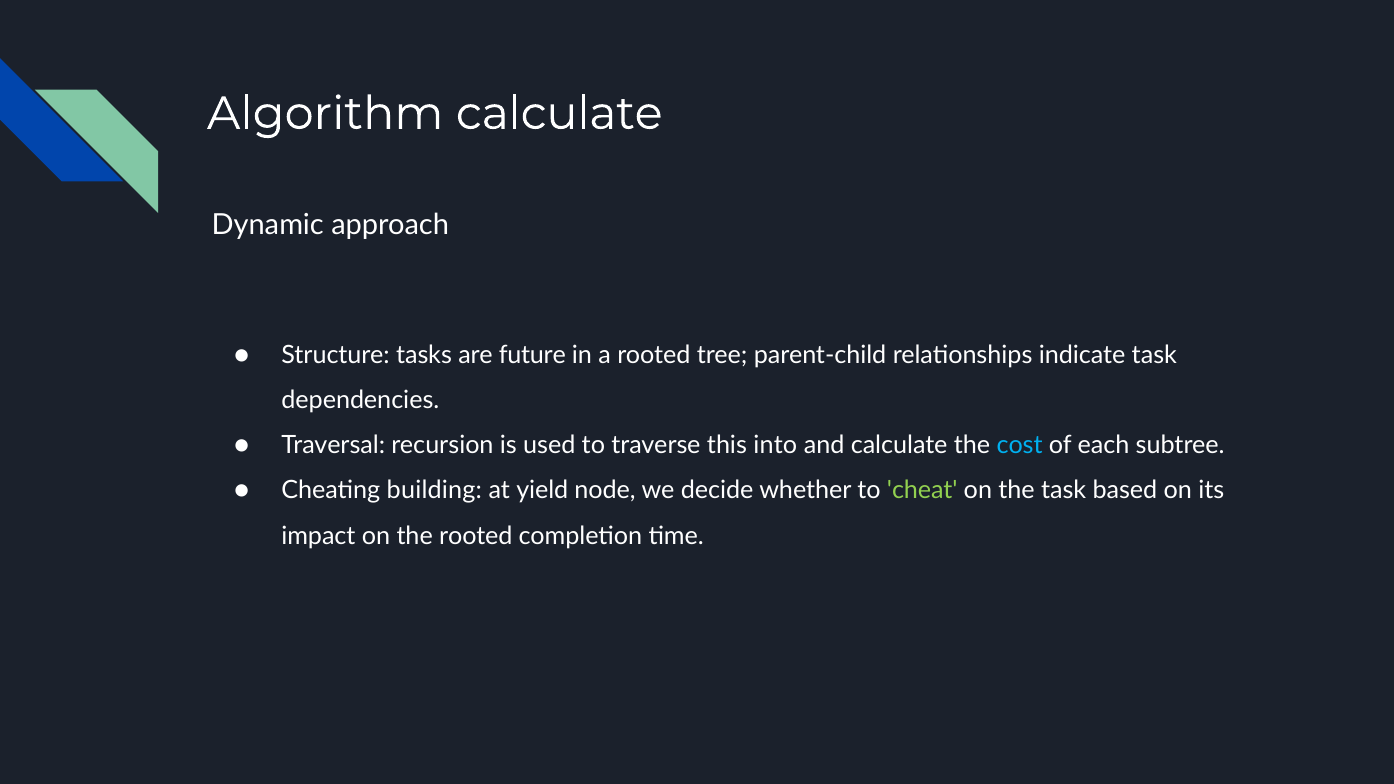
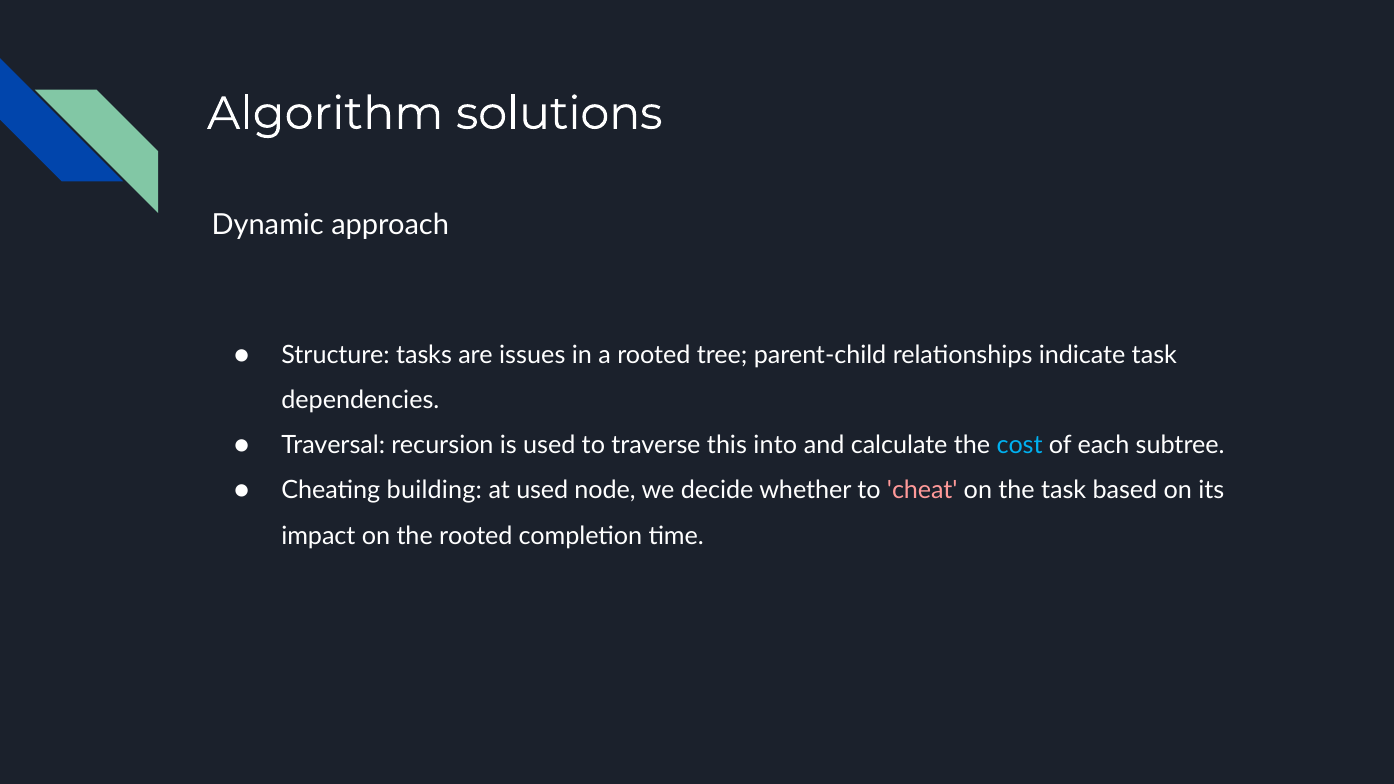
Algorithm calculate: calculate -> solutions
future: future -> issues
at yield: yield -> used
cheat colour: light green -> pink
